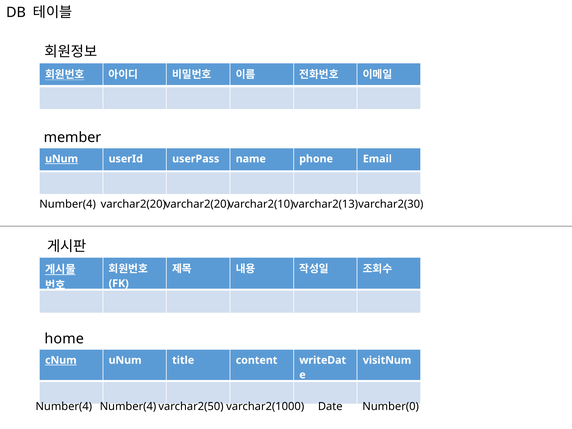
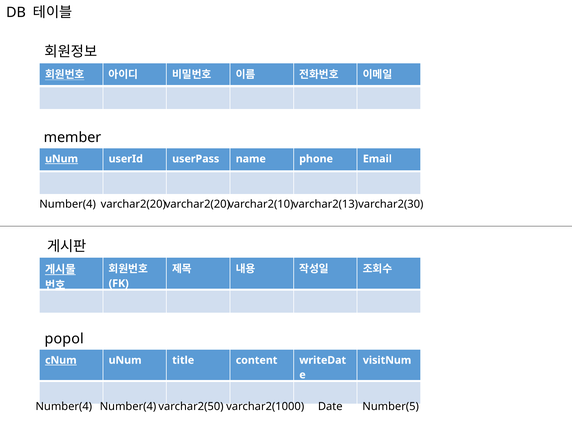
home: home -> popol
Number(0: Number(0 -> Number(5
